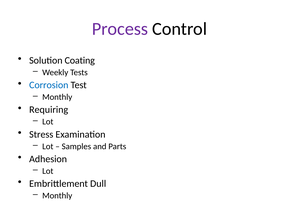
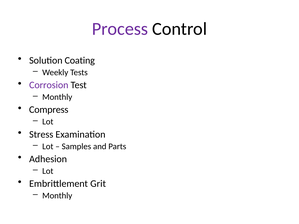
Corrosion colour: blue -> purple
Requiring: Requiring -> Compress
Dull: Dull -> Grit
